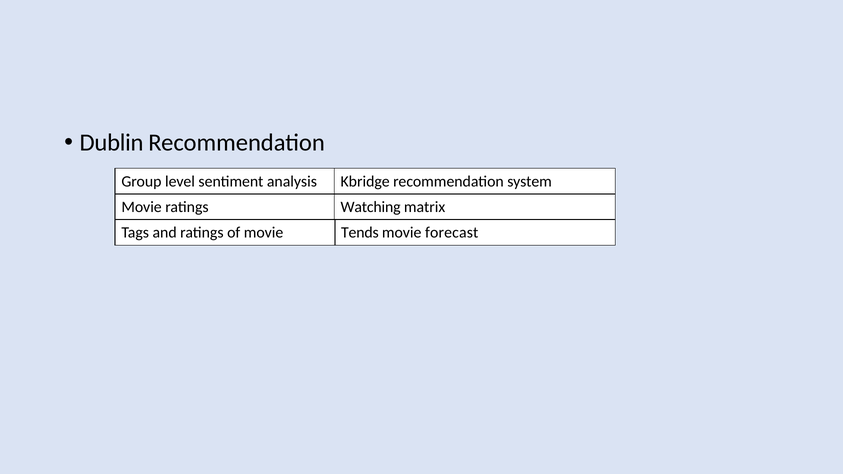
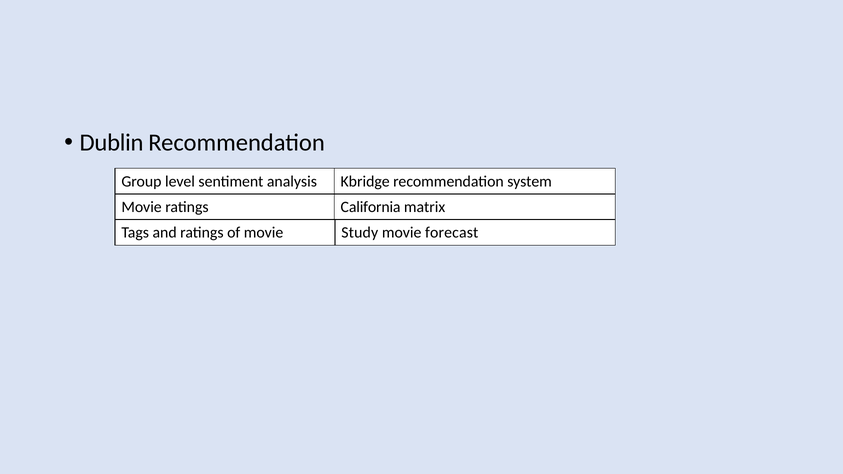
Watching: Watching -> California
Tends: Tends -> Study
